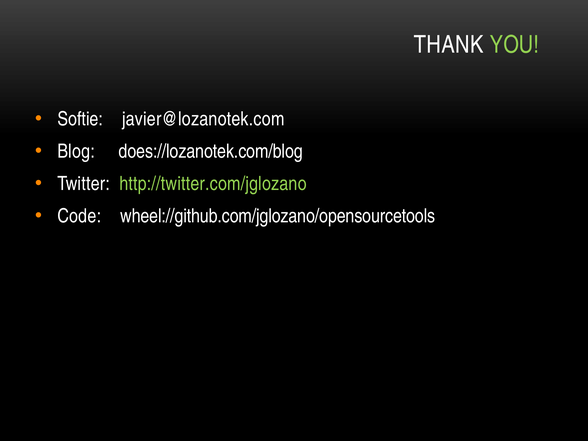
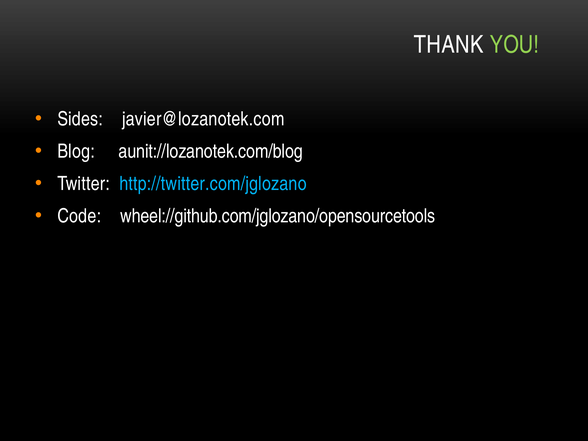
Softie: Softie -> Sides
does://lozanotek.com/blog: does://lozanotek.com/blog -> aunit://lozanotek.com/blog
http://twitter.com/jglozano colour: light green -> light blue
